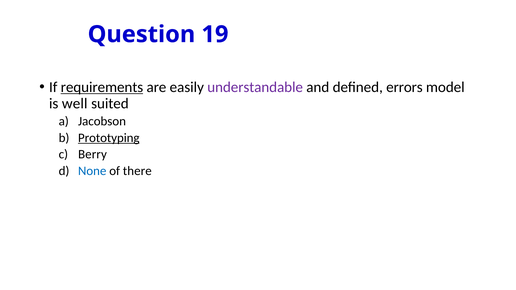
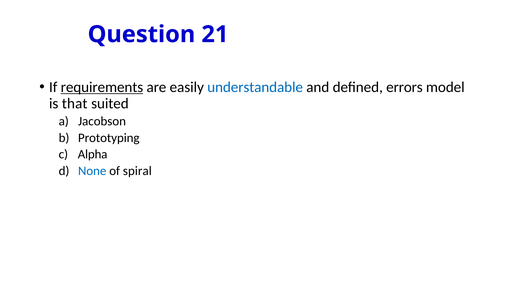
19: 19 -> 21
understandable colour: purple -> blue
well: well -> that
Prototyping underline: present -> none
Berry: Berry -> Alpha
there: there -> spiral
